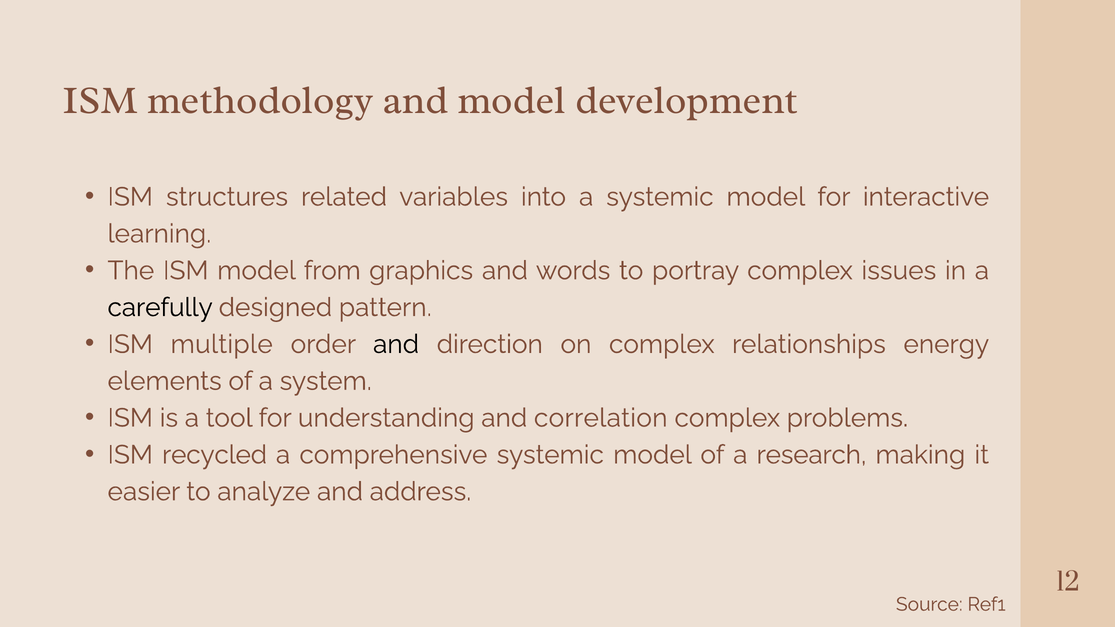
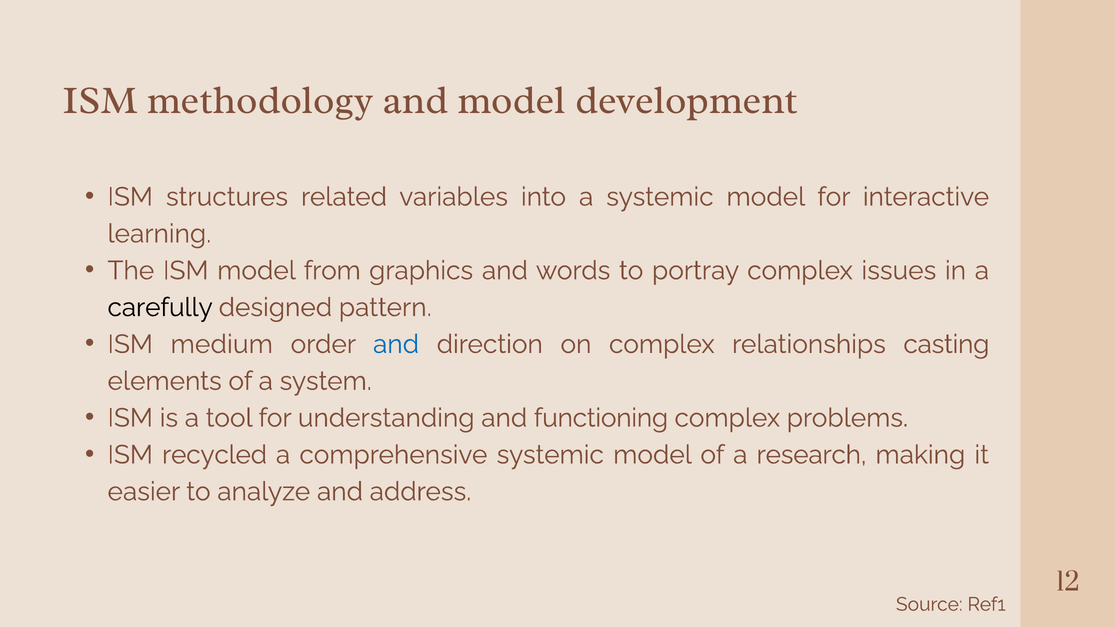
multiple: multiple -> medium
and at (396, 344) colour: black -> blue
energy: energy -> casting
correlation: correlation -> functioning
